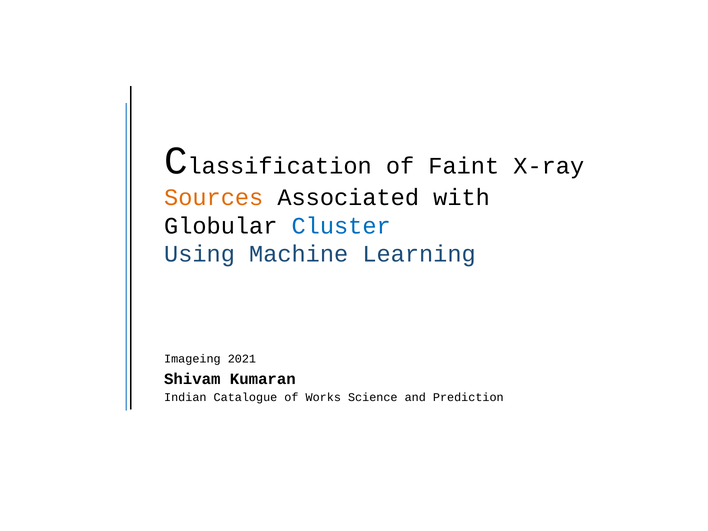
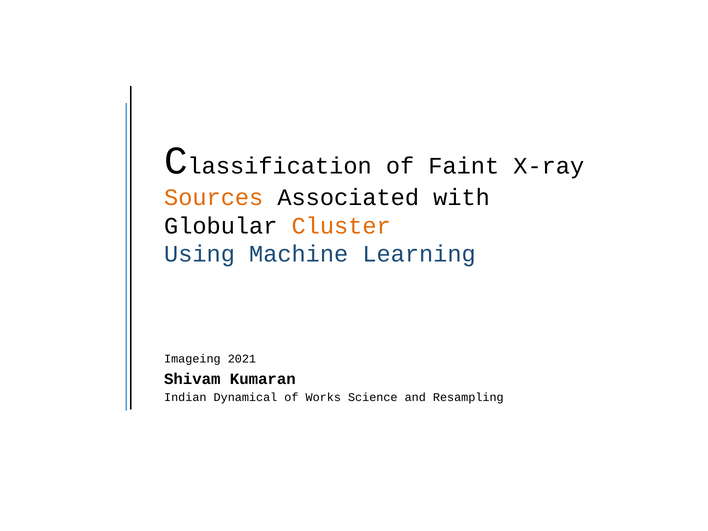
Cluster colour: blue -> orange
Catalogue: Catalogue -> Dynamical
Prediction: Prediction -> Resampling
